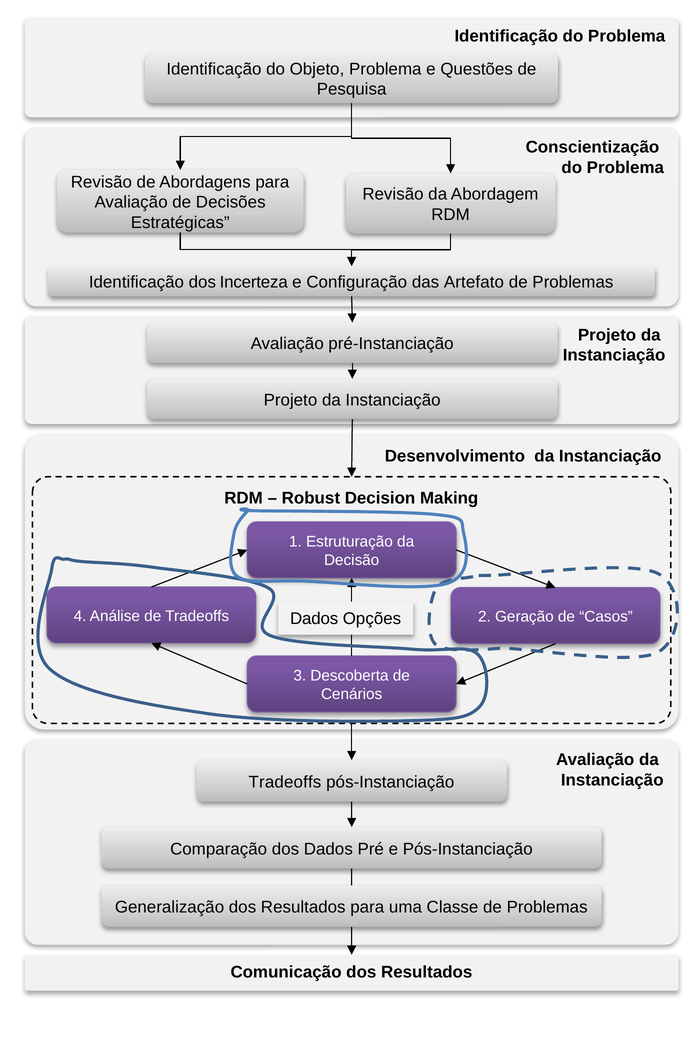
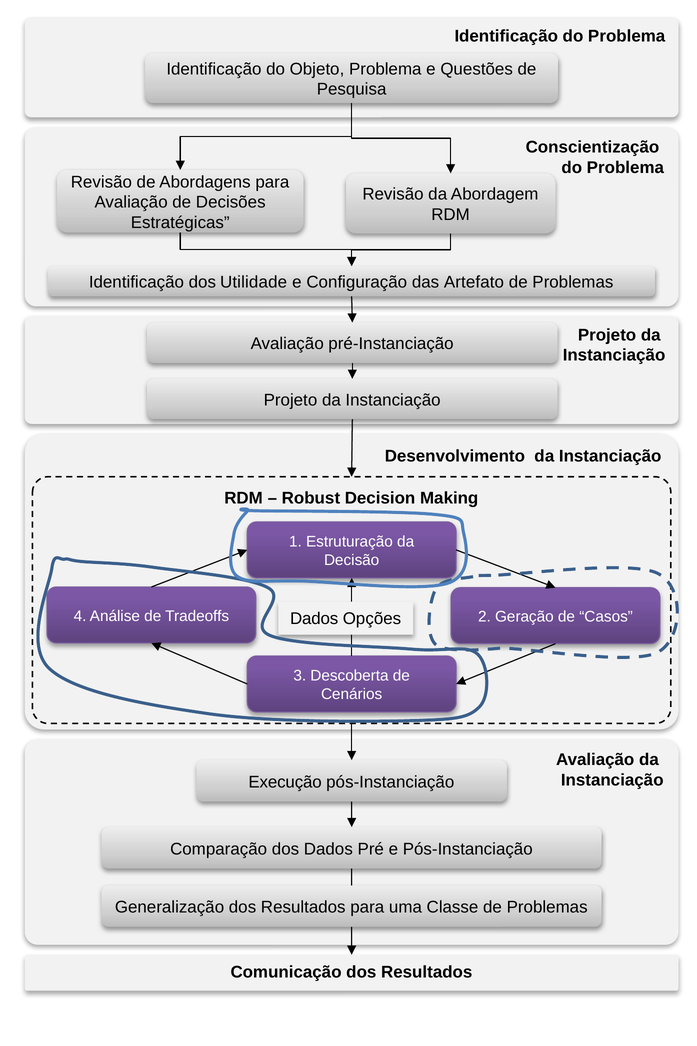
Incerteza: Incerteza -> Utilidade
Tradeoffs at (285, 782): Tradeoffs -> Execução
